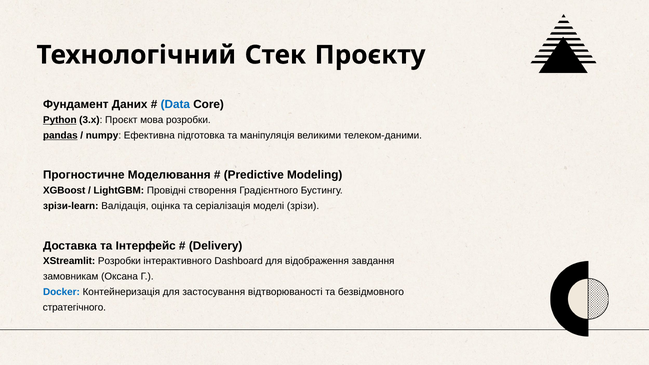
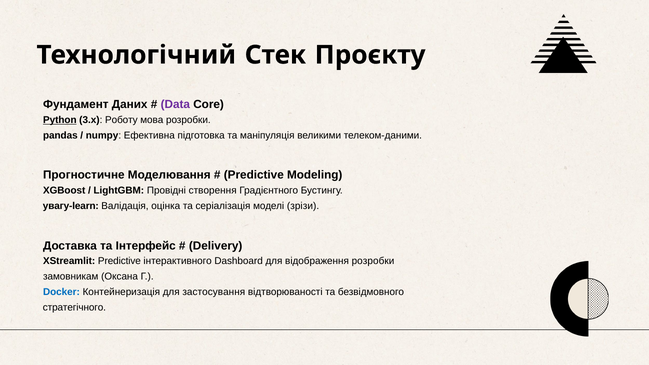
Data colour: blue -> purple
Проєкт: Проєкт -> Роботу
pandas underline: present -> none
зрізи-learn: зрізи-learn -> увагу-learn
XStreamlit Розробки: Розробки -> Predictive
відображення завдання: завдання -> розробки
